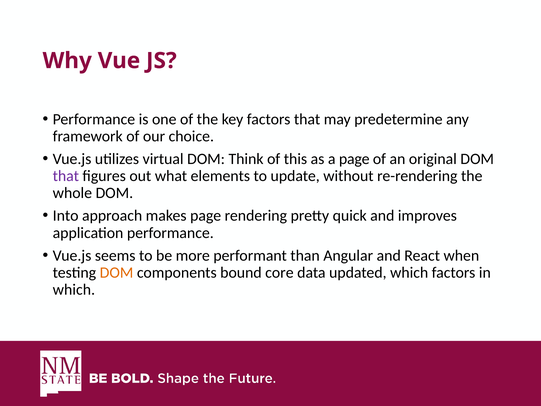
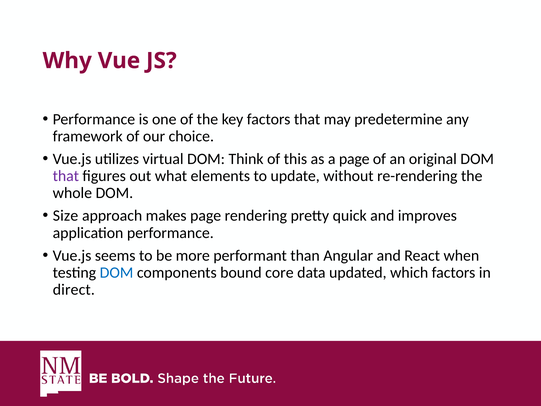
Into: Into -> Size
DOM at (117, 272) colour: orange -> blue
which at (74, 289): which -> direct
